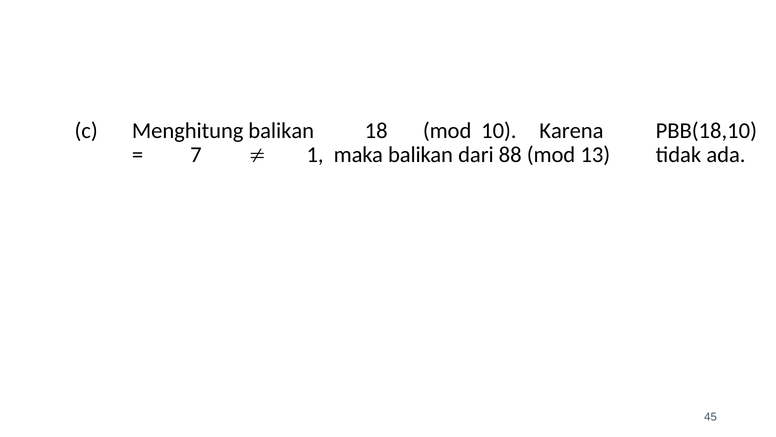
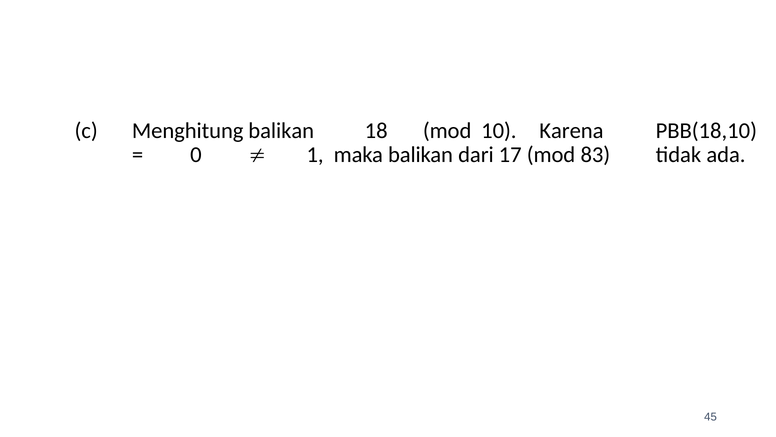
7: 7 -> 0
88: 88 -> 17
13: 13 -> 83
